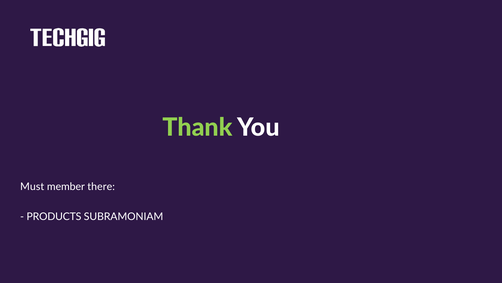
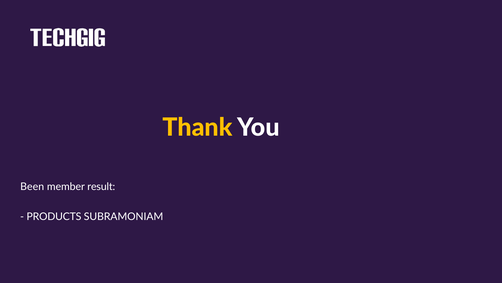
Thank colour: light green -> yellow
Must: Must -> Been
there: there -> result
